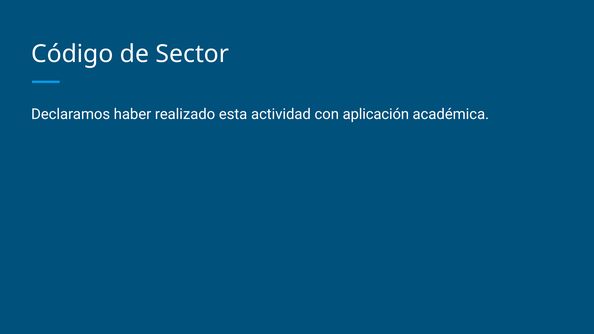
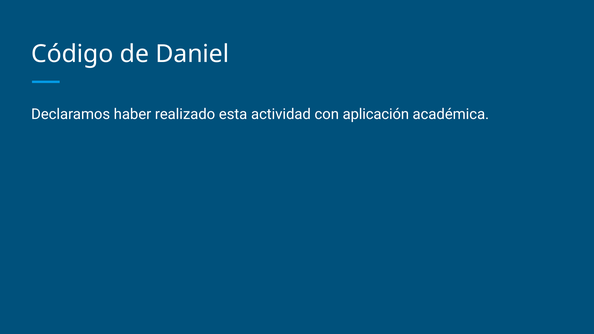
Sector: Sector -> Daniel
